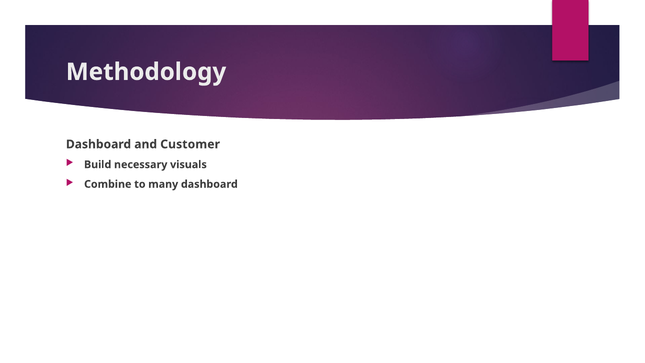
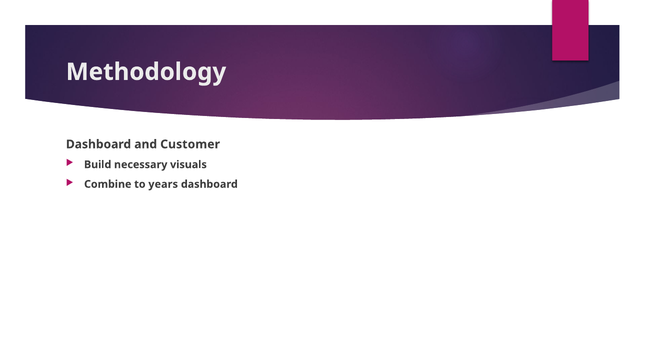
many: many -> years
